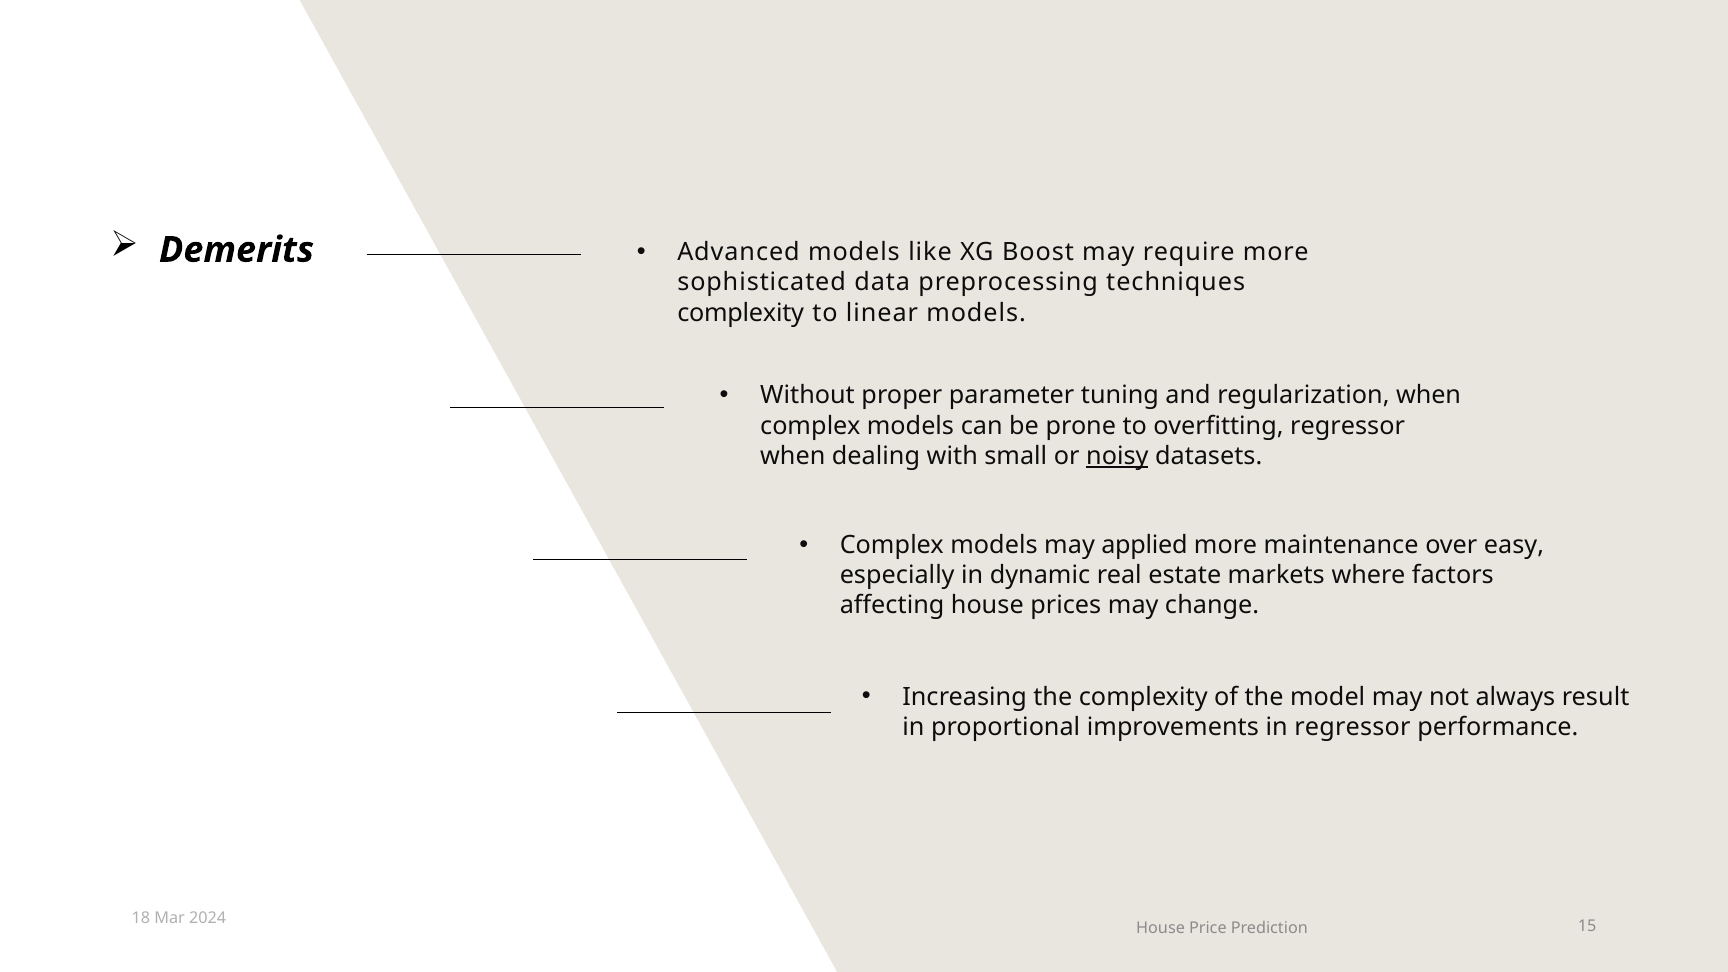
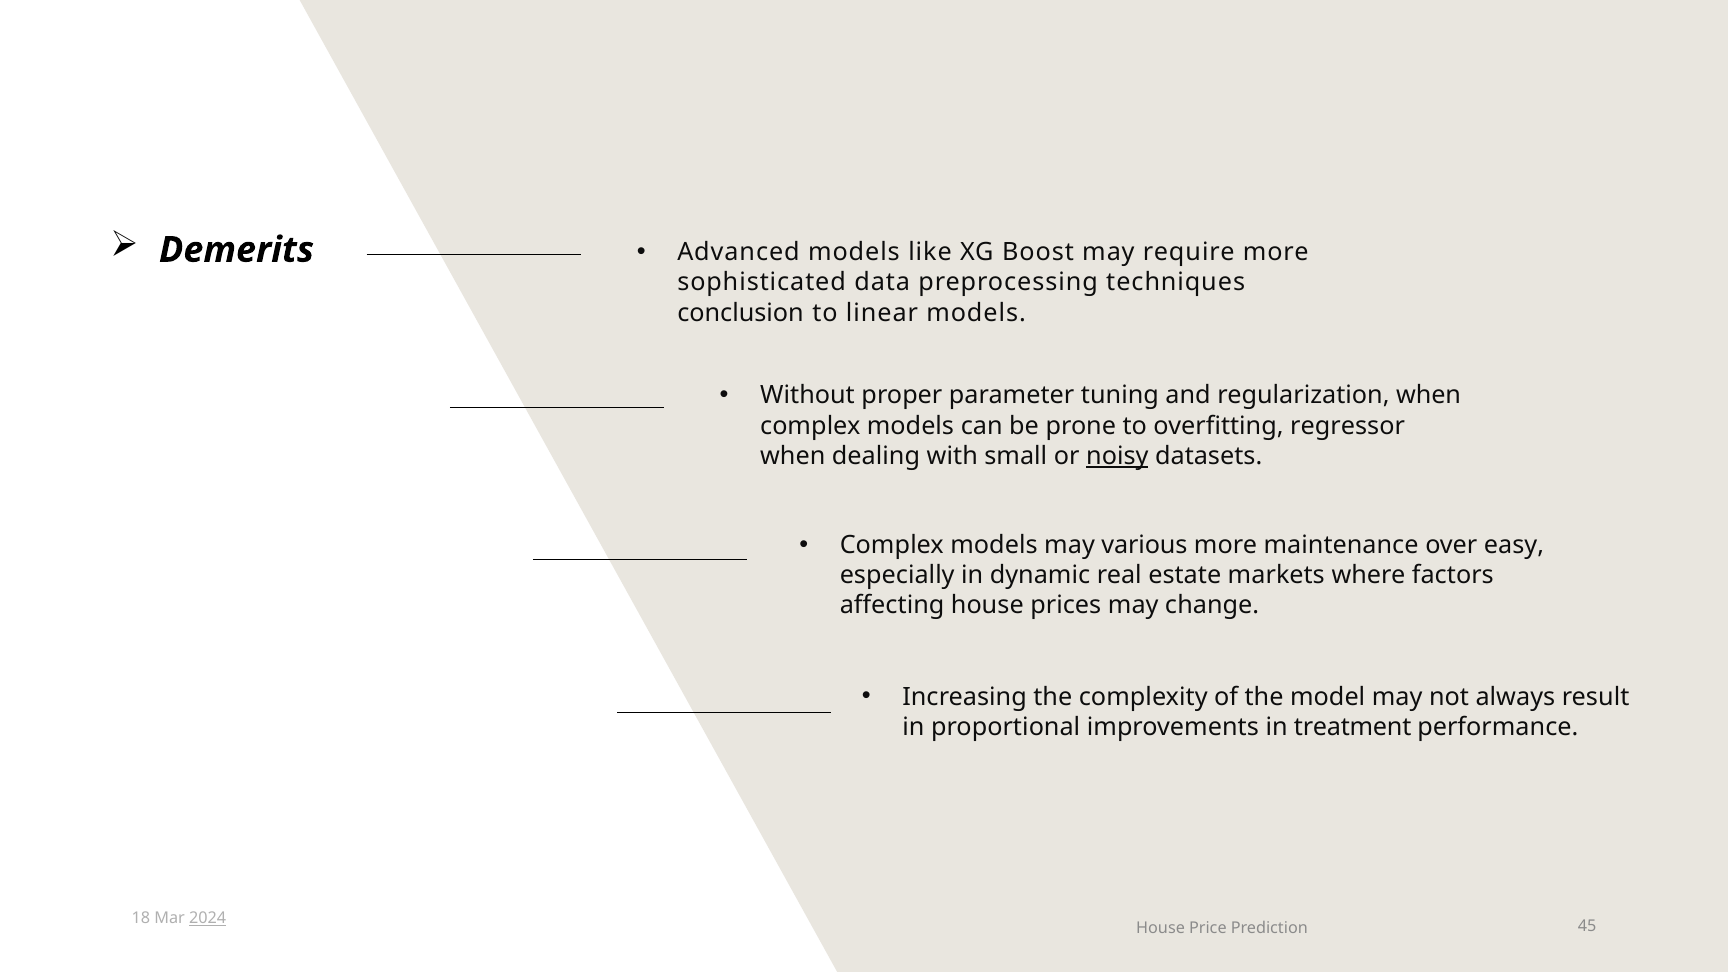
complexity at (741, 313): complexity -> conclusion
applied: applied -> various
in regressor: regressor -> treatment
2024 underline: none -> present
15: 15 -> 45
